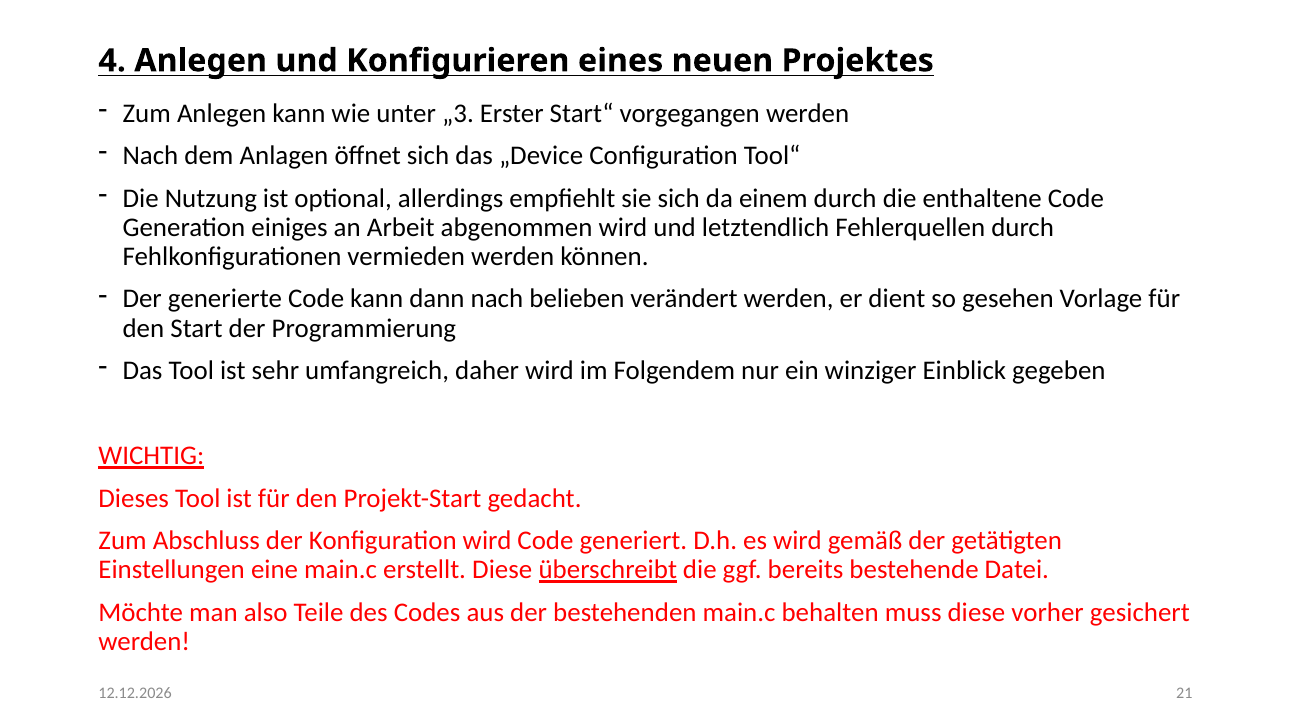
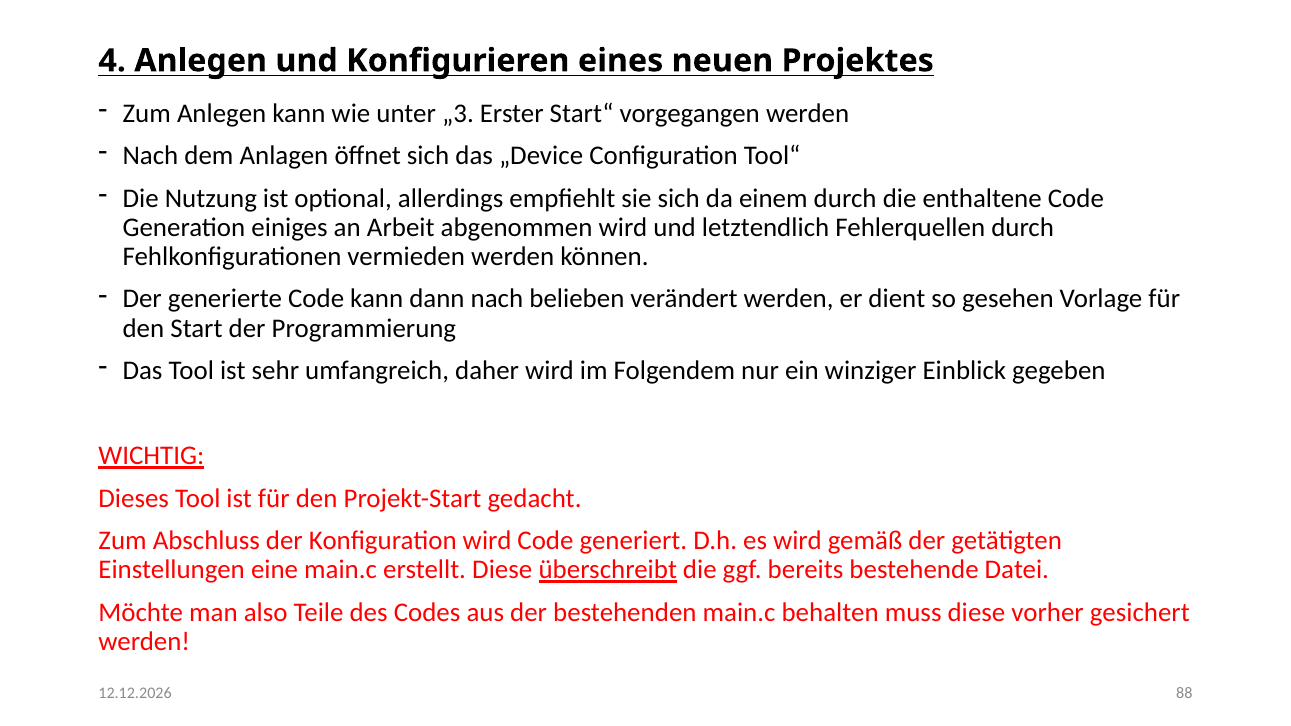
21: 21 -> 88
